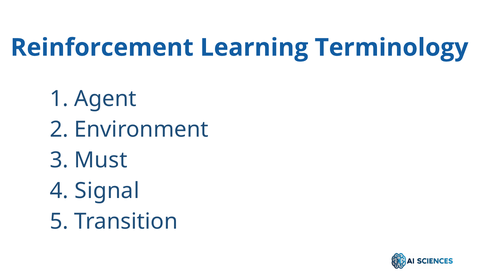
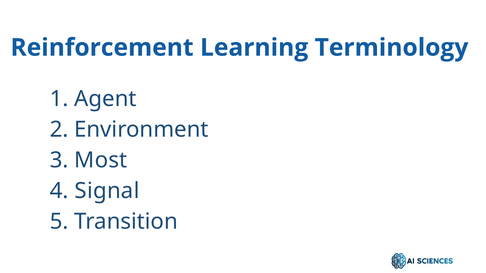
Must: Must -> Most
